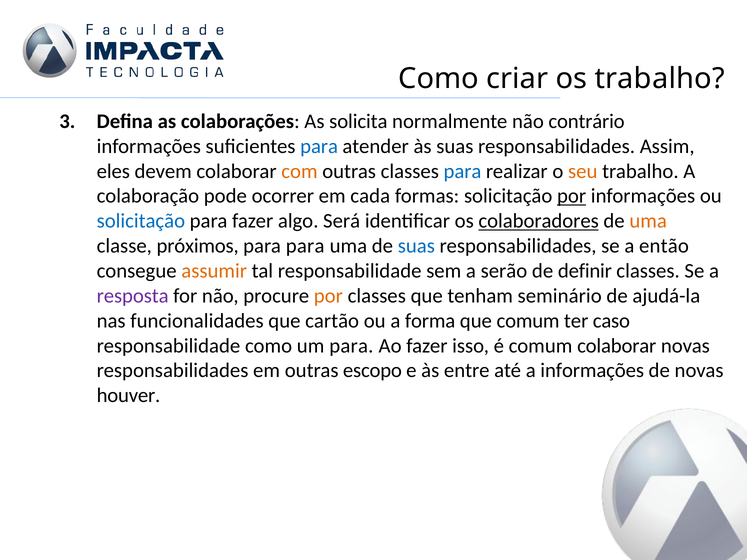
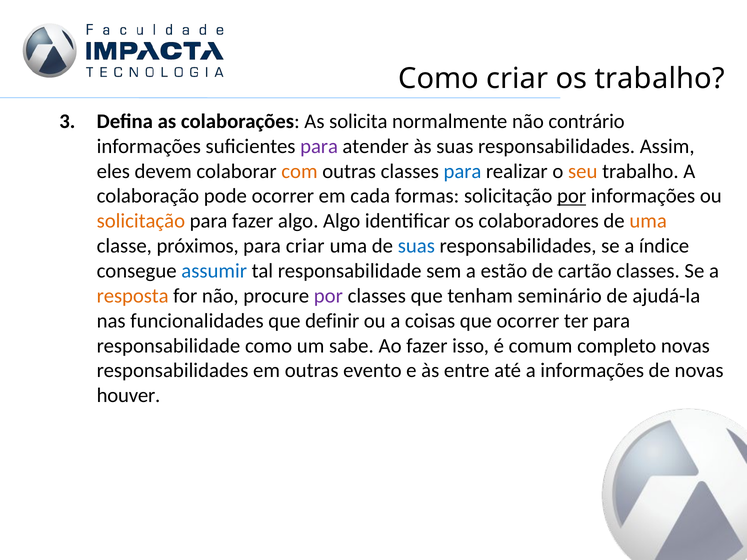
para at (319, 146) colour: blue -> purple
solicitação at (141, 221) colour: blue -> orange
algo Será: Será -> Algo
colaboradores underline: present -> none
para para: para -> criar
então: então -> índice
assumir colour: orange -> blue
serão: serão -> estão
definir: definir -> cartão
resposta colour: purple -> orange
por at (328, 296) colour: orange -> purple
cartão: cartão -> definir
forma: forma -> coisas
que comum: comum -> ocorrer
ter caso: caso -> para
um para: para -> sabe
comum colaborar: colaborar -> completo
escopo: escopo -> evento
